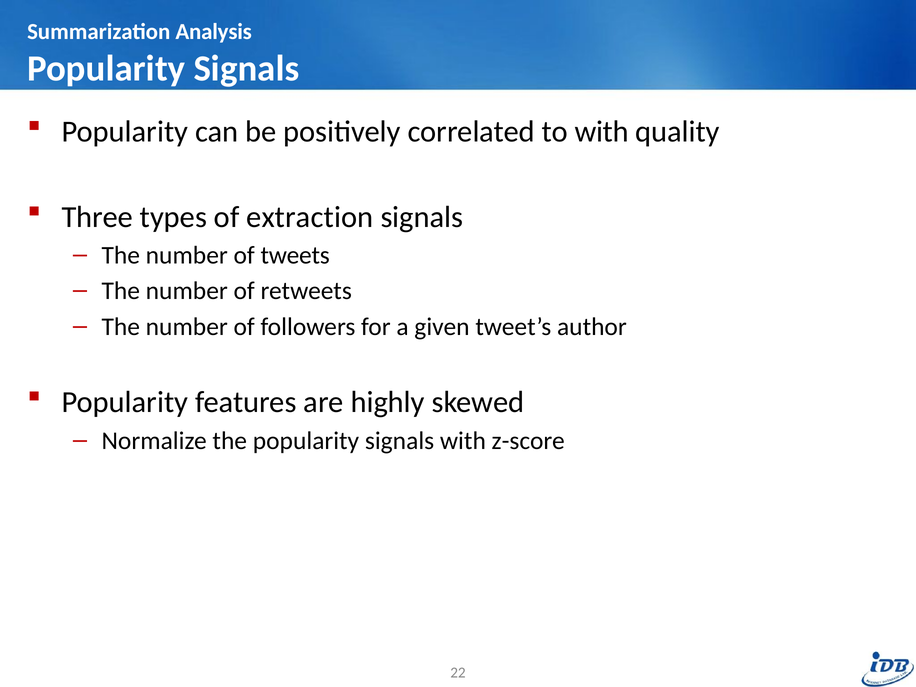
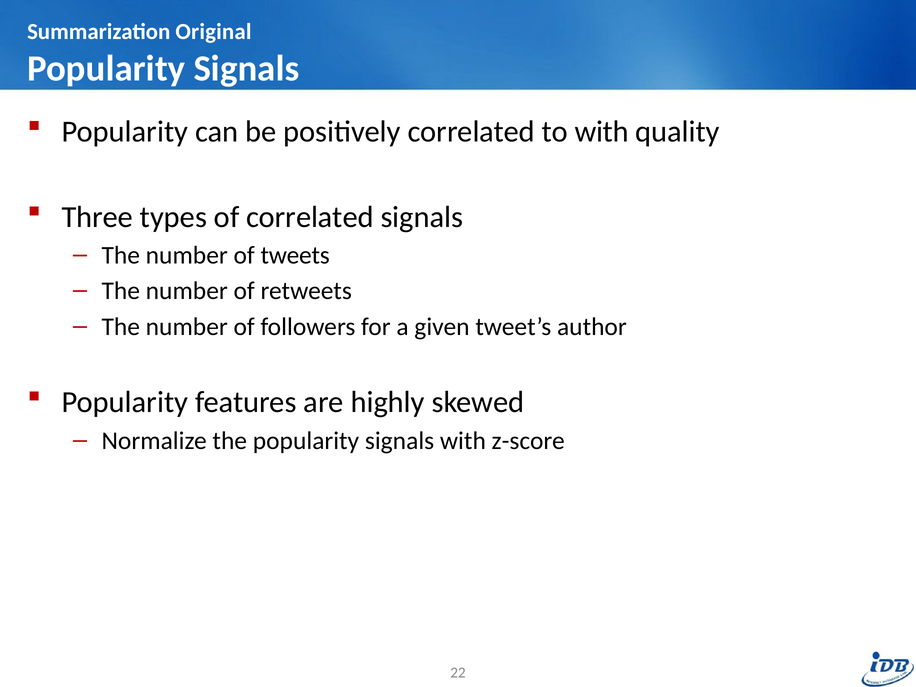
Analysis: Analysis -> Original
of extraction: extraction -> correlated
